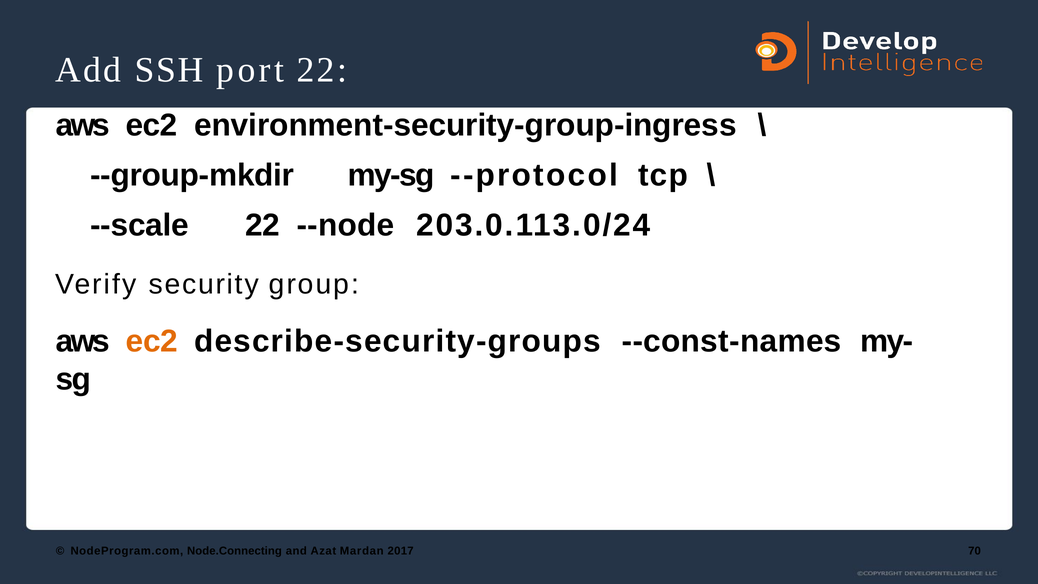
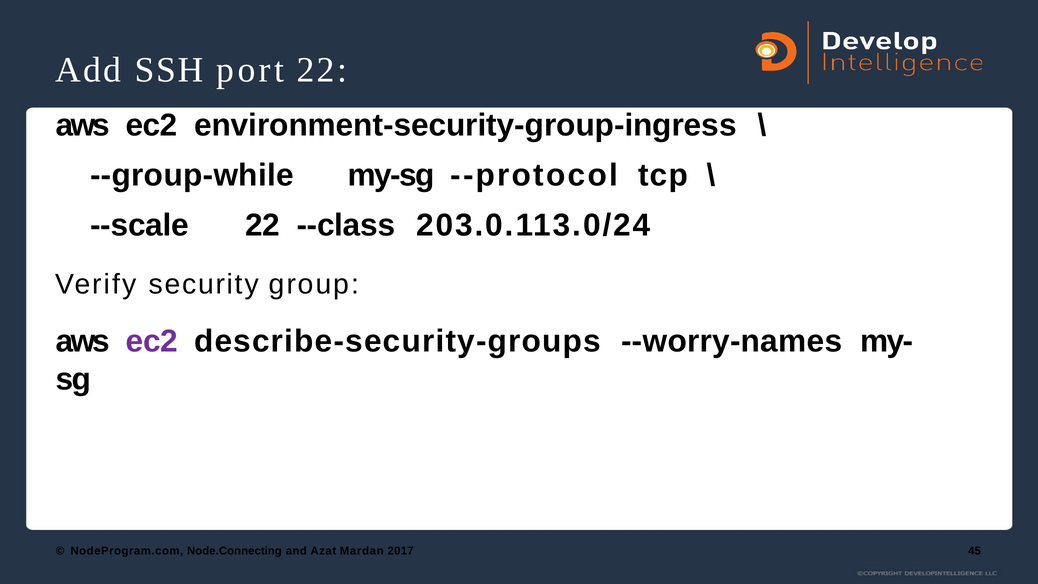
--group-mkdir: --group-mkdir -> --group-while
--node: --node -> --class
ec2 at (152, 341) colour: orange -> purple
--const-names: --const-names -> --worry-names
70: 70 -> 45
